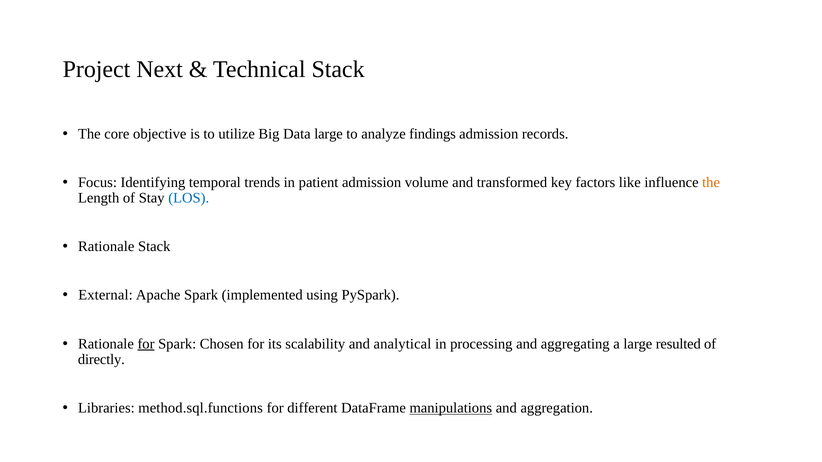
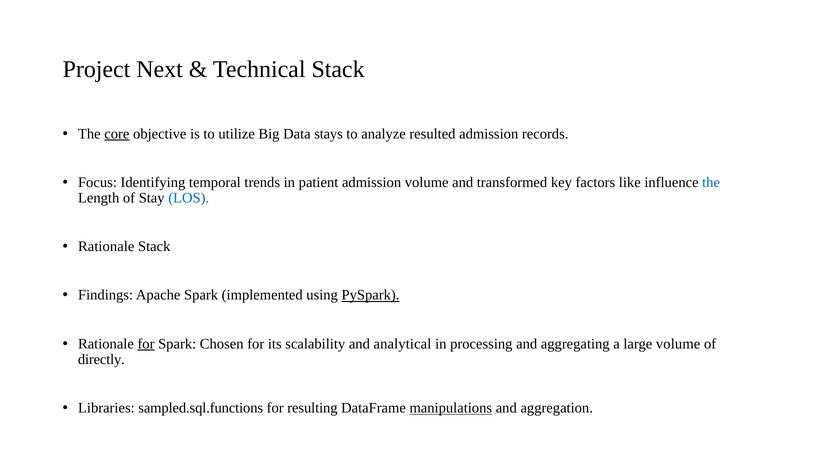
core underline: none -> present
Data large: large -> stays
findings: findings -> resulted
the at (711, 183) colour: orange -> blue
External: External -> Findings
PySpark underline: none -> present
large resulted: resulted -> volume
method.sql.functions: method.sql.functions -> sampled.sql.functions
different: different -> resulting
